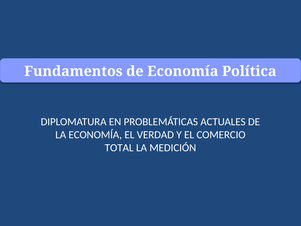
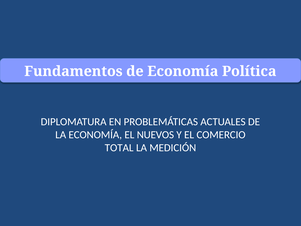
VERDAD: VERDAD -> NUEVOS
